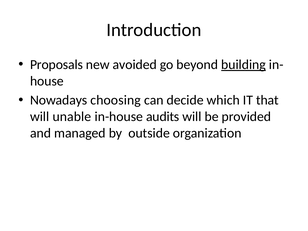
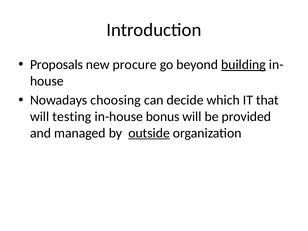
avoided: avoided -> procure
unable: unable -> testing
audits: audits -> bonus
outside underline: none -> present
